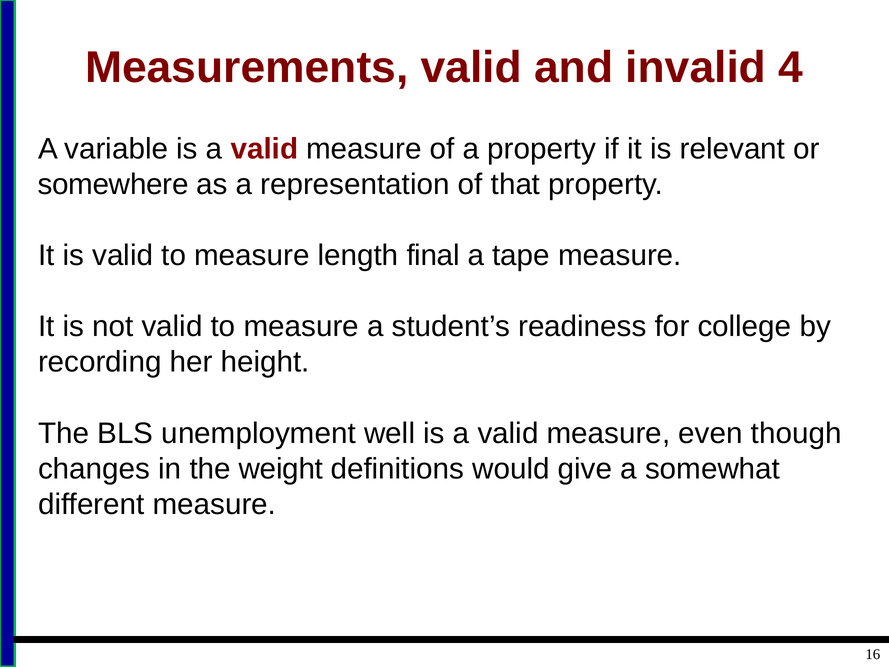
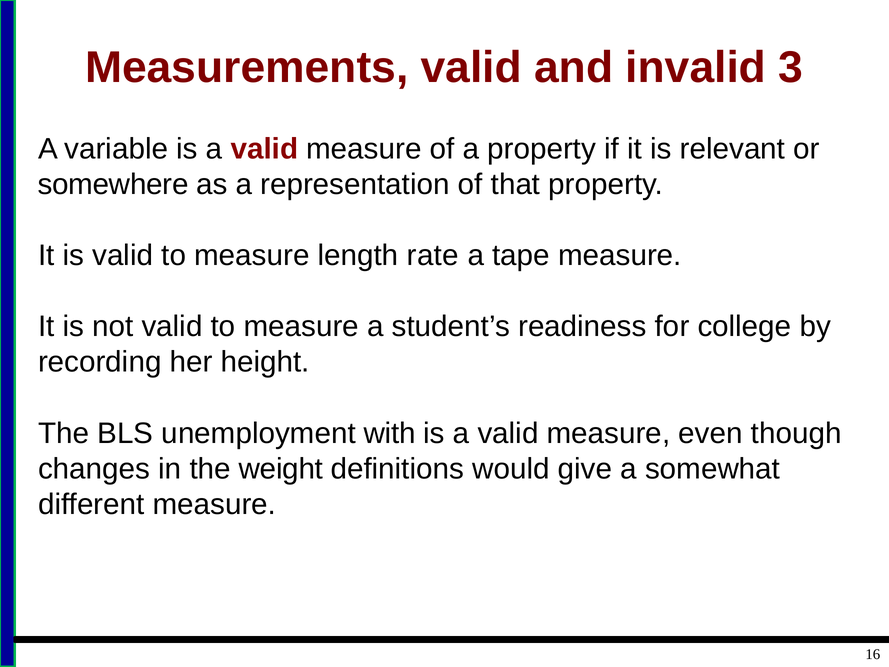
4: 4 -> 3
final: final -> rate
well: well -> with
